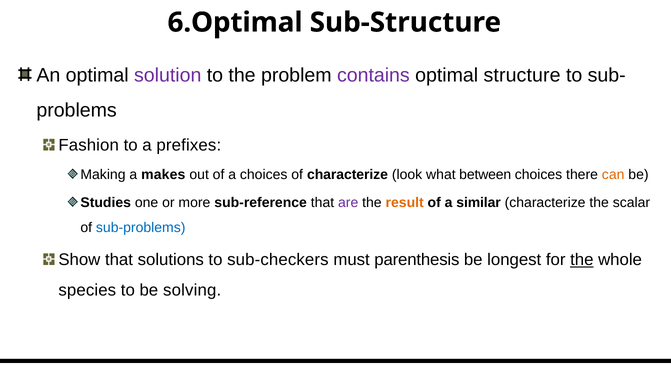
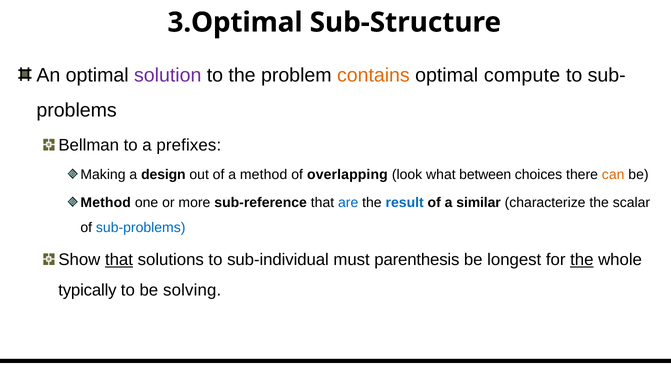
6.Optimal: 6.Optimal -> 3.Optimal
contains colour: purple -> orange
structure: structure -> compute
Fashion: Fashion -> Bellman
makes: makes -> design
a choices: choices -> method
of characterize: characterize -> overlapping
Studies at (106, 203): Studies -> Method
are colour: purple -> blue
result colour: orange -> blue
that at (119, 260) underline: none -> present
sub-checkers: sub-checkers -> sub-individual
species: species -> typically
